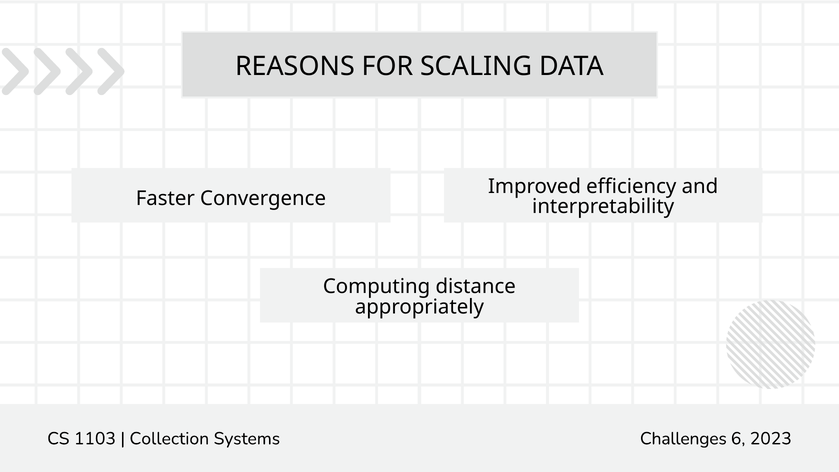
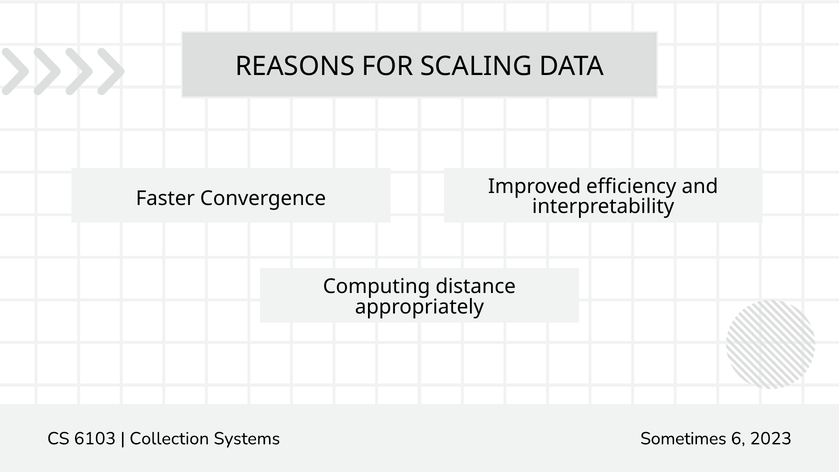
1103: 1103 -> 6103
Challenges: Challenges -> Sometimes
